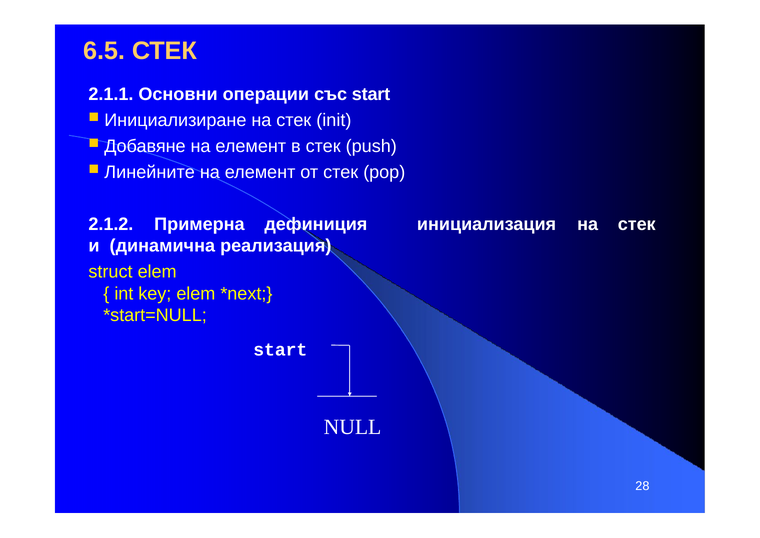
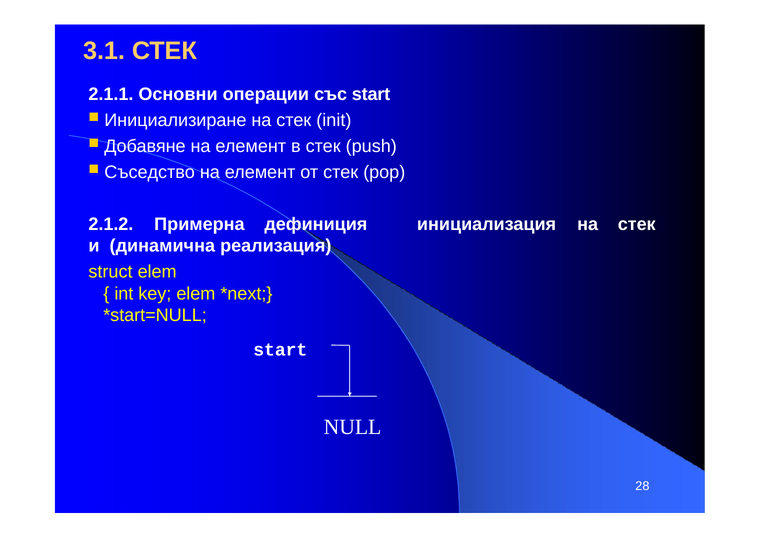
6.5: 6.5 -> 3.1
Линейните: Линейните -> Съседство
